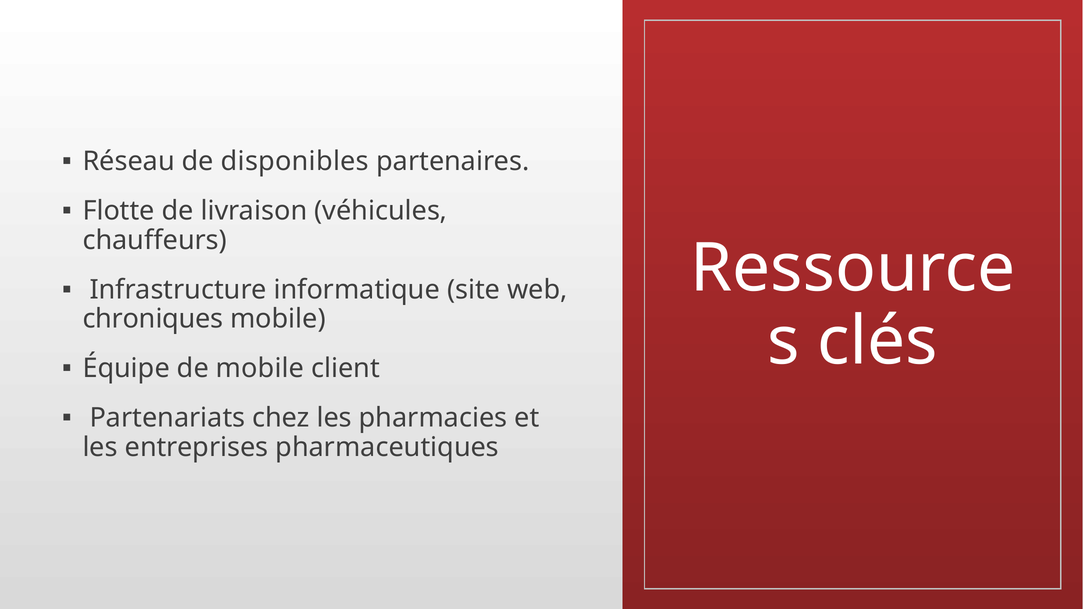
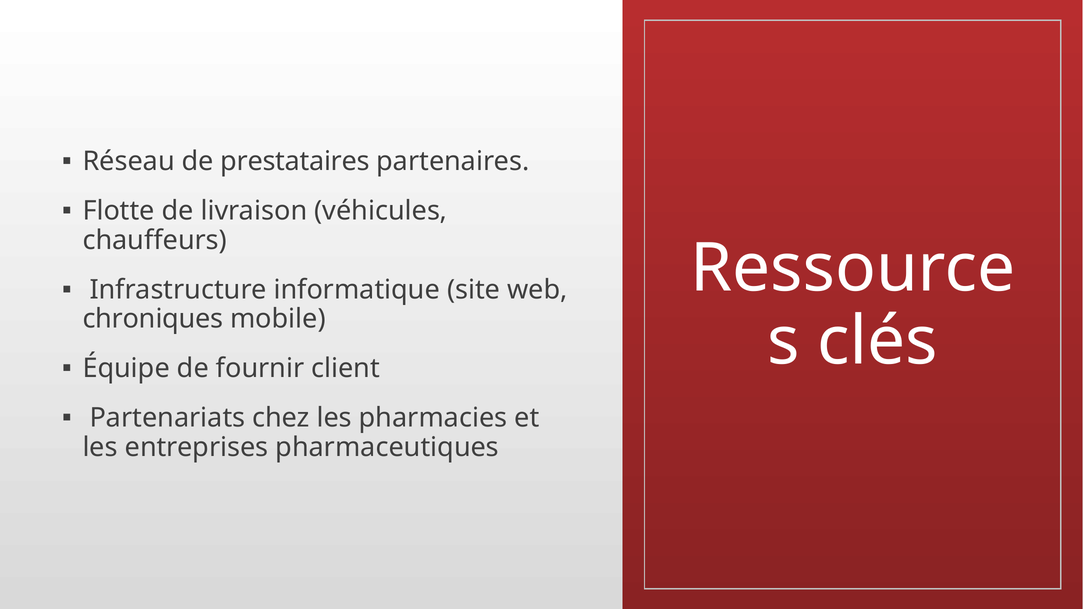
disponibles: disponibles -> prestataires
de mobile: mobile -> fournir
